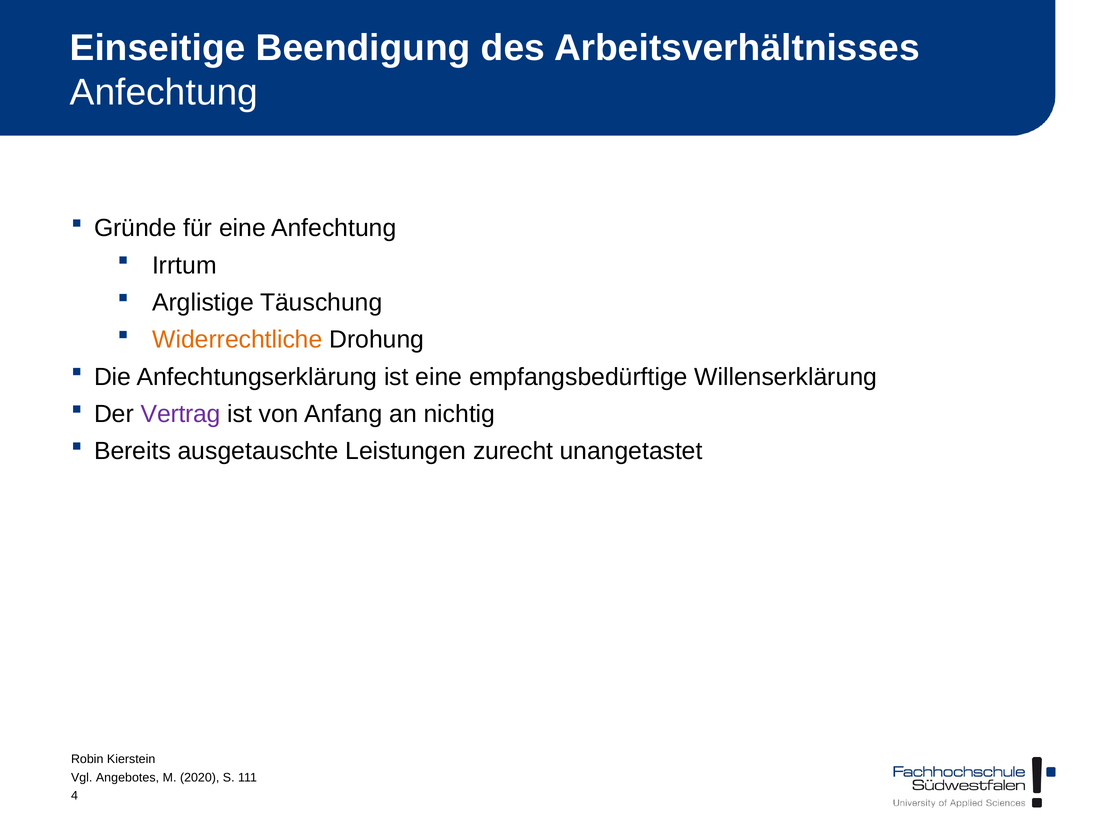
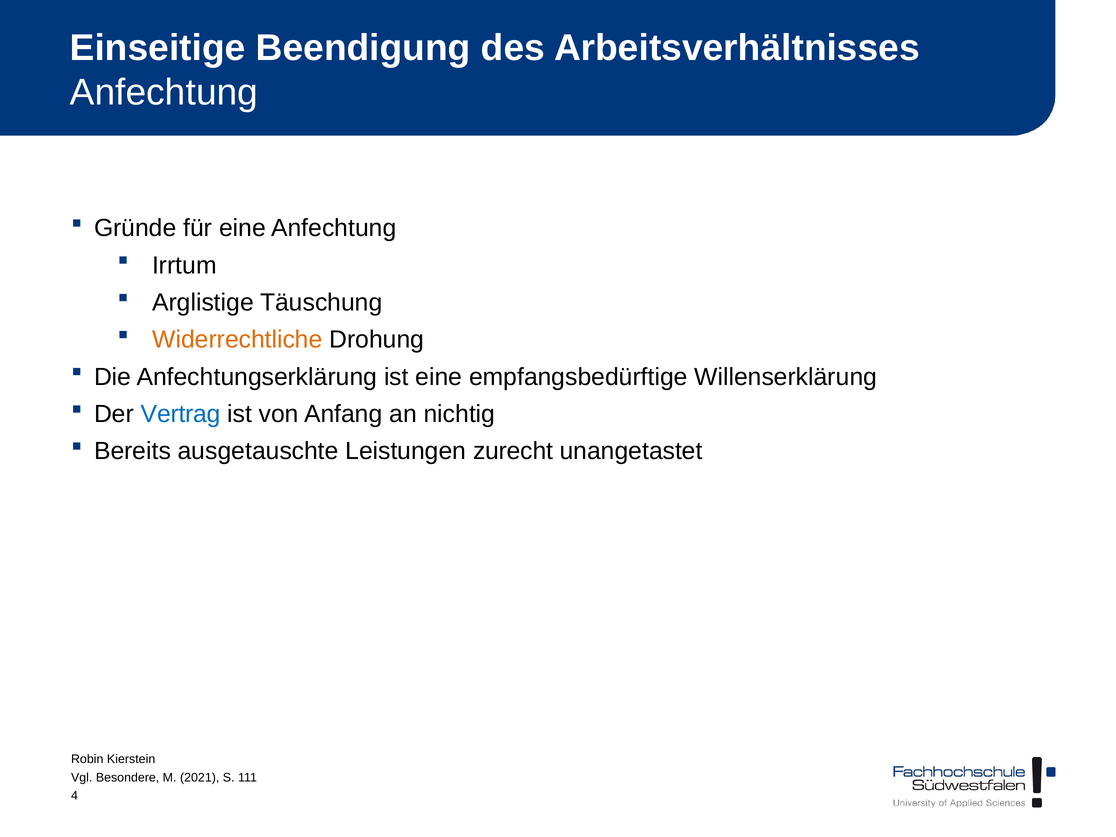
Vertrag colour: purple -> blue
Angebotes: Angebotes -> Besondere
2020: 2020 -> 2021
